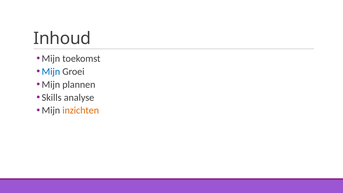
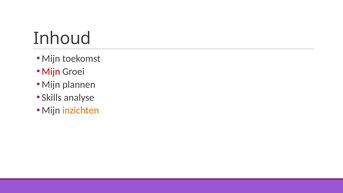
Mijn at (51, 72) colour: blue -> red
